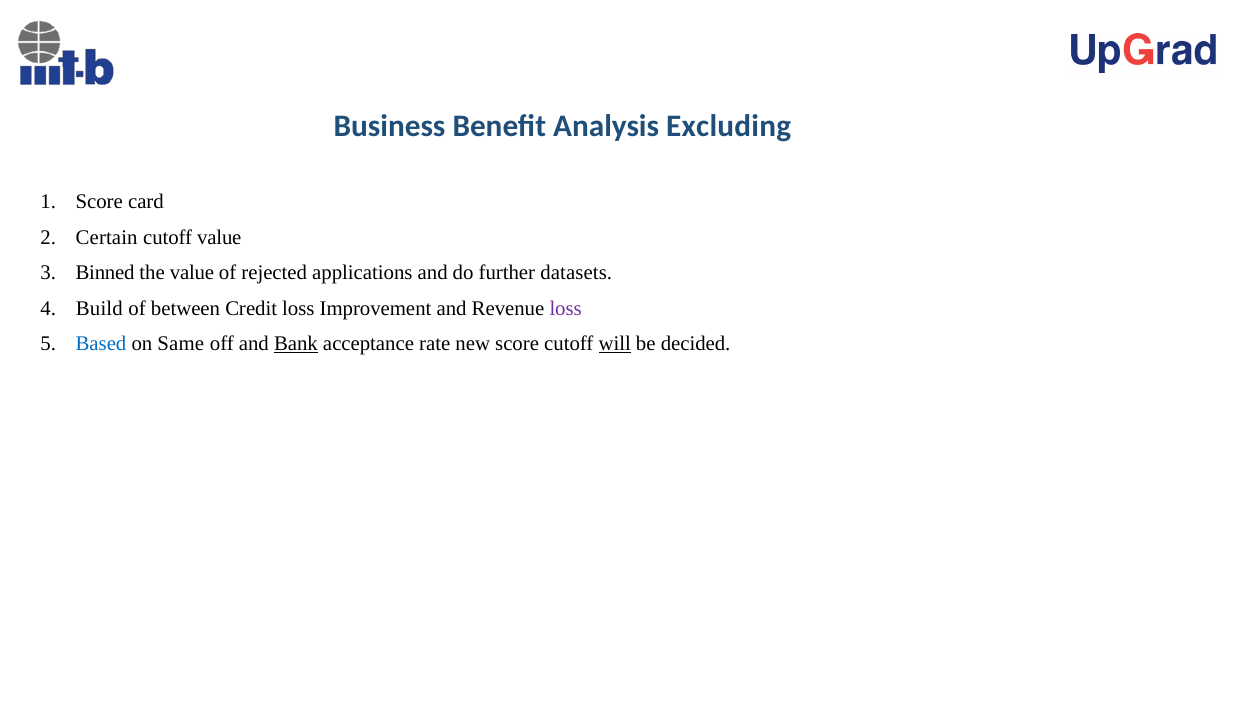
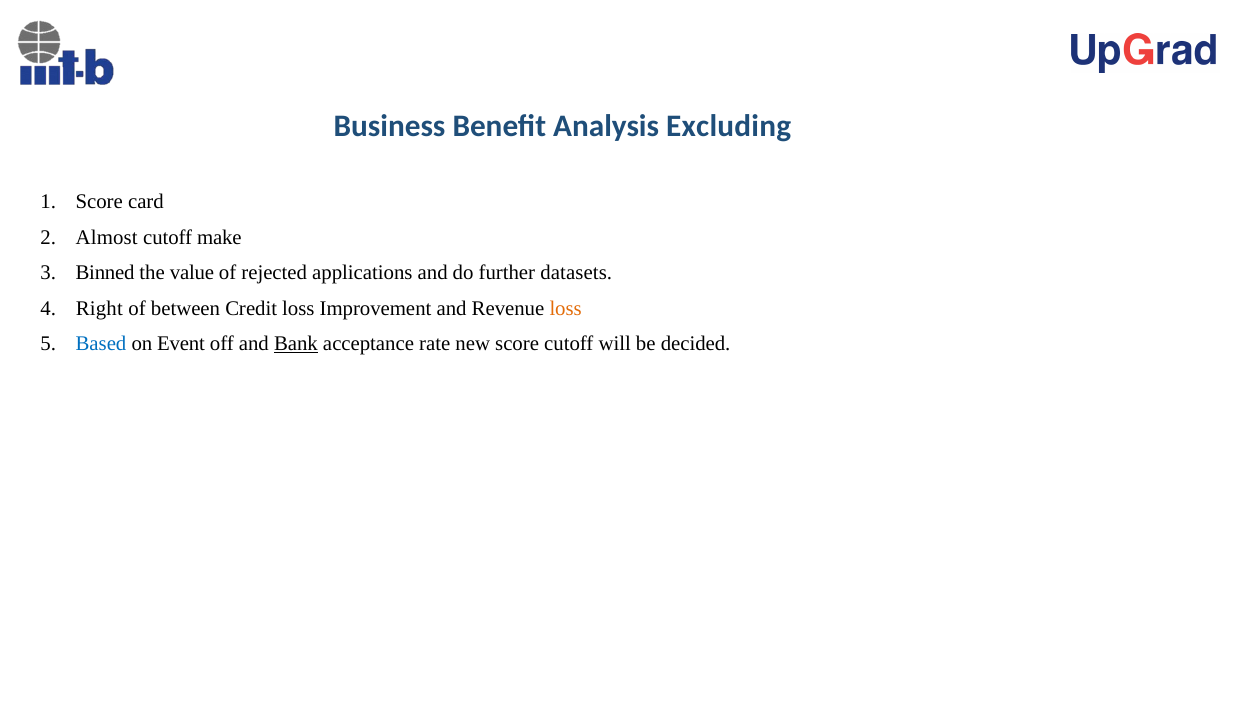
Certain: Certain -> Almost
cutoff value: value -> make
Build: Build -> Right
loss at (566, 308) colour: purple -> orange
Same: Same -> Event
will underline: present -> none
